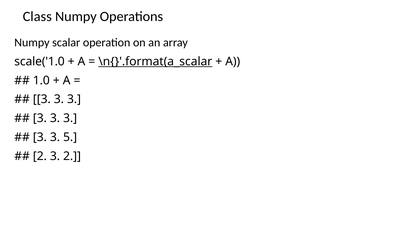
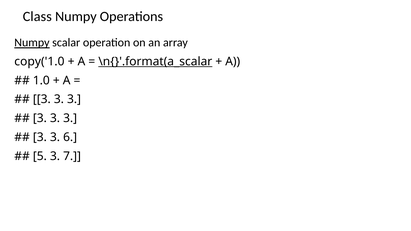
Numpy at (32, 43) underline: none -> present
scale('1.0: scale('1.0 -> copy('1.0
5: 5 -> 6
2 at (40, 156): 2 -> 5
3 2: 2 -> 7
